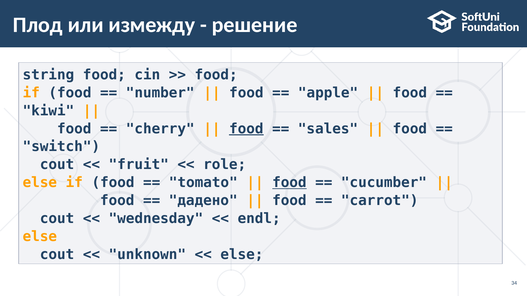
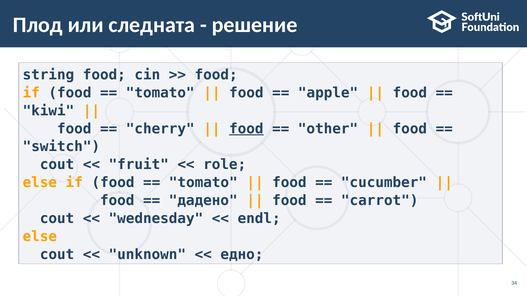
измежду: измежду -> следната
number at (160, 93): number -> tomato
sales: sales -> other
food at (289, 183) underline: present -> none
else at (242, 255): else -> едно
